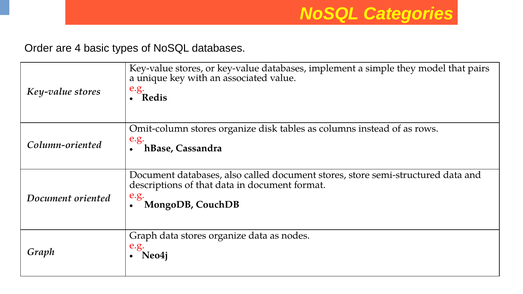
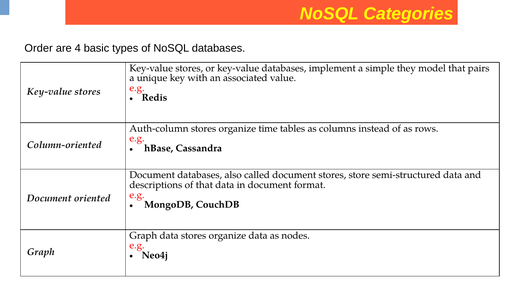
Omit-column: Omit-column -> Auth-column
disk: disk -> time
